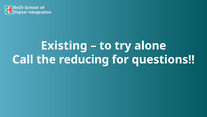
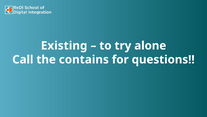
reducing: reducing -> contains
